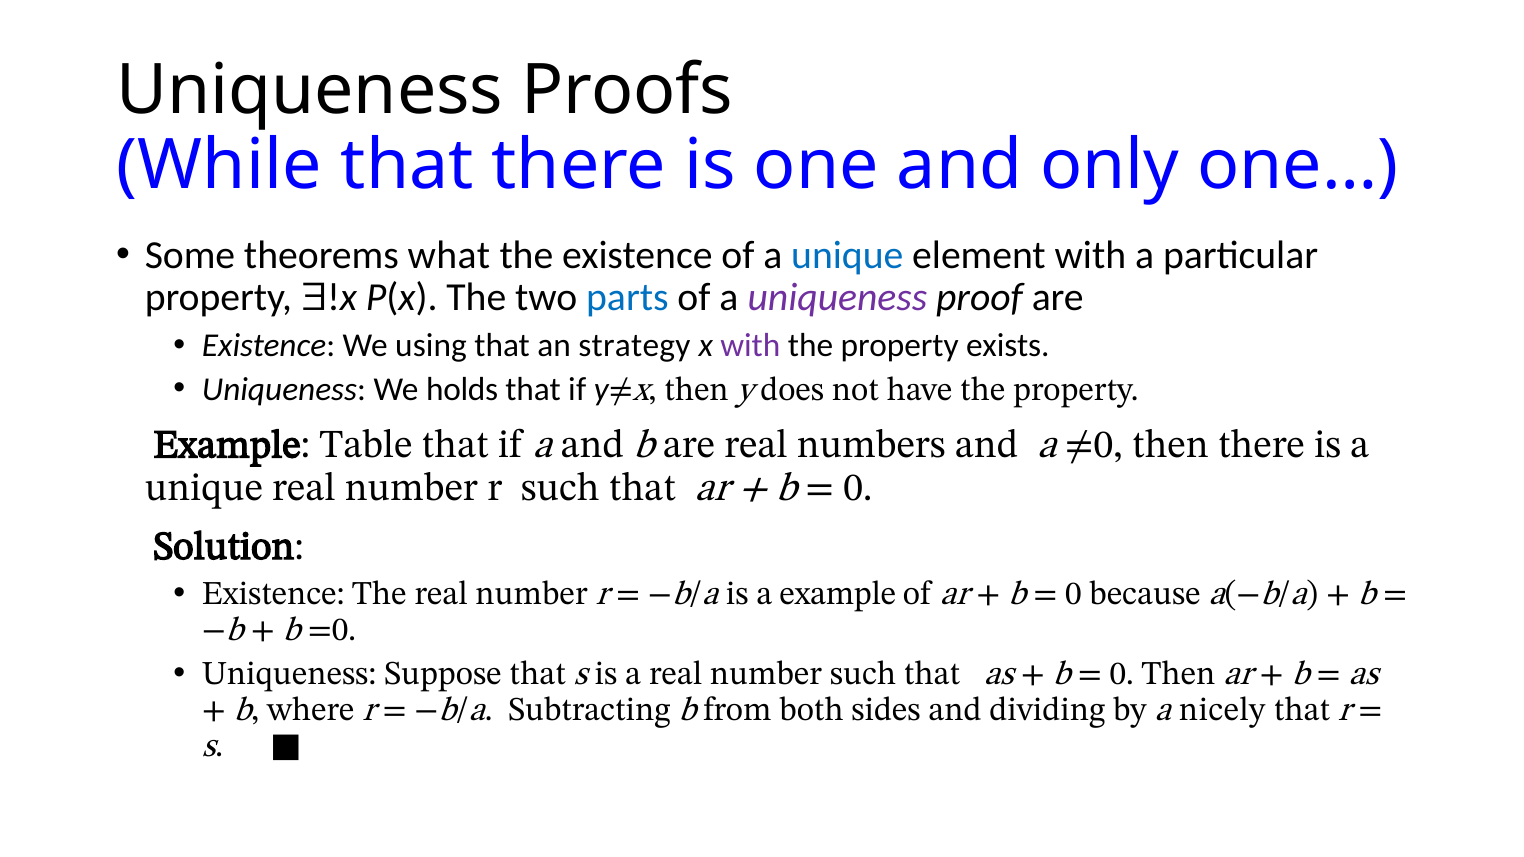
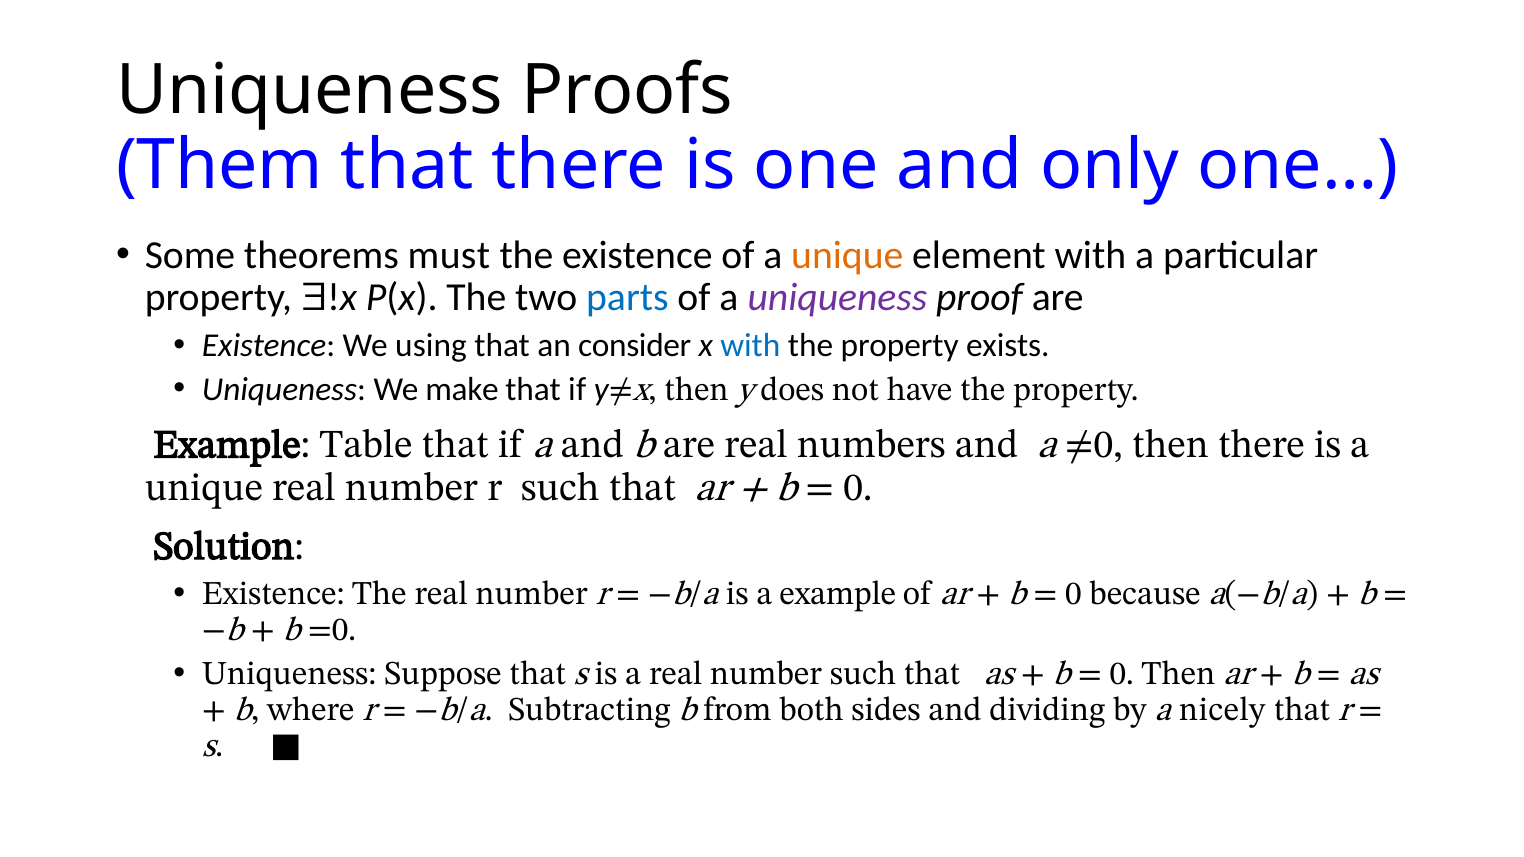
While: While -> Them
what: what -> must
unique at (847, 255) colour: blue -> orange
strategy: strategy -> consider
with at (750, 345) colour: purple -> blue
holds: holds -> make
